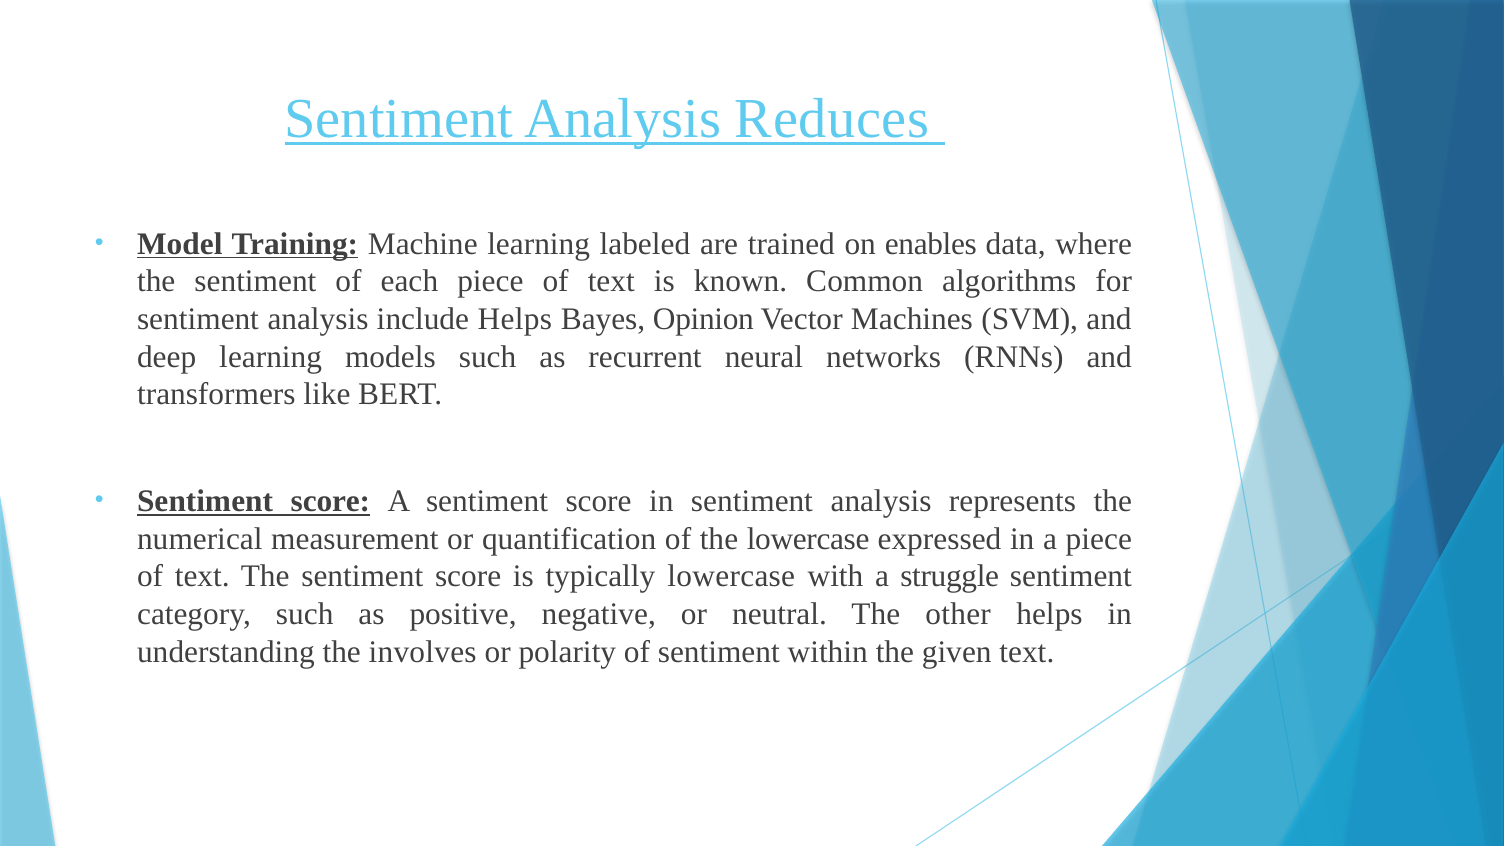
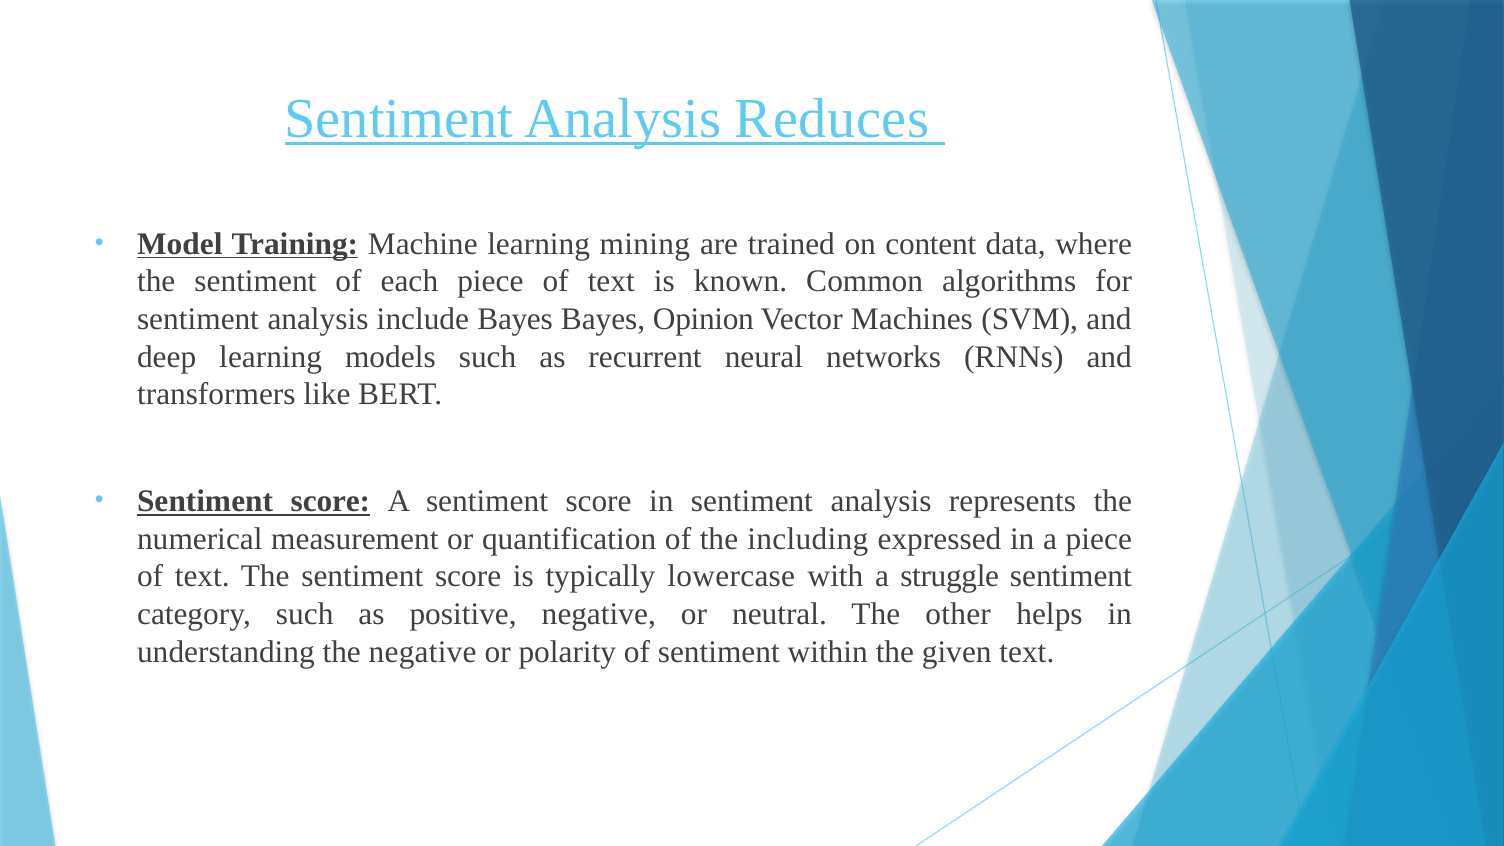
labeled: labeled -> mining
enables: enables -> content
include Helps: Helps -> Bayes
the lowercase: lowercase -> including
the involves: involves -> negative
